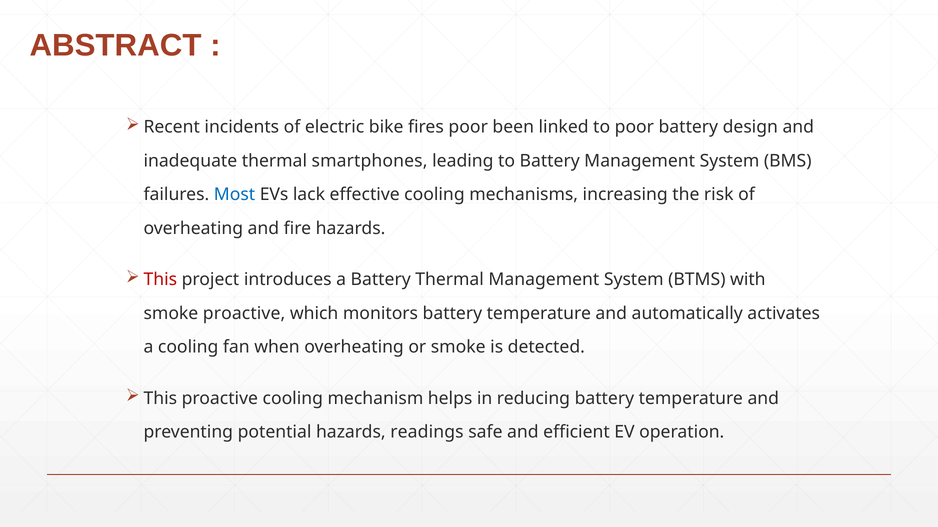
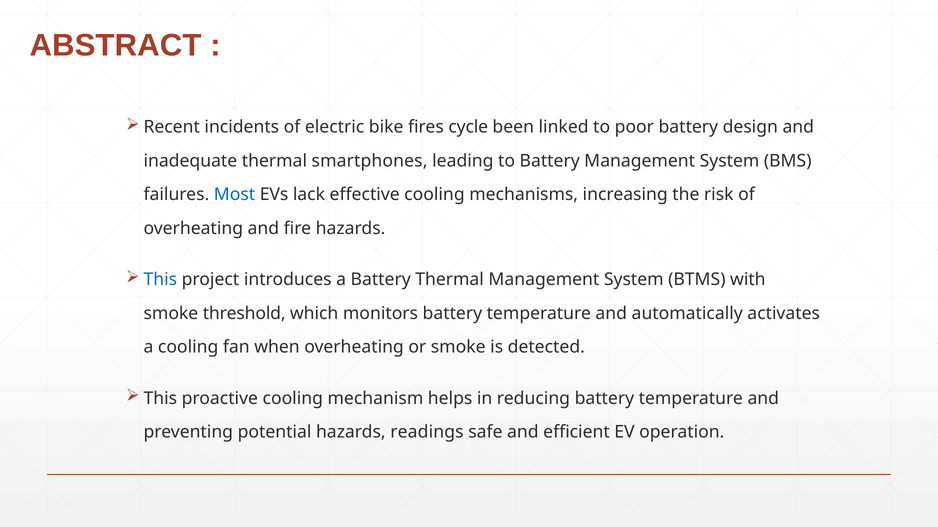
fires poor: poor -> cycle
This at (160, 280) colour: red -> blue
smoke proactive: proactive -> threshold
